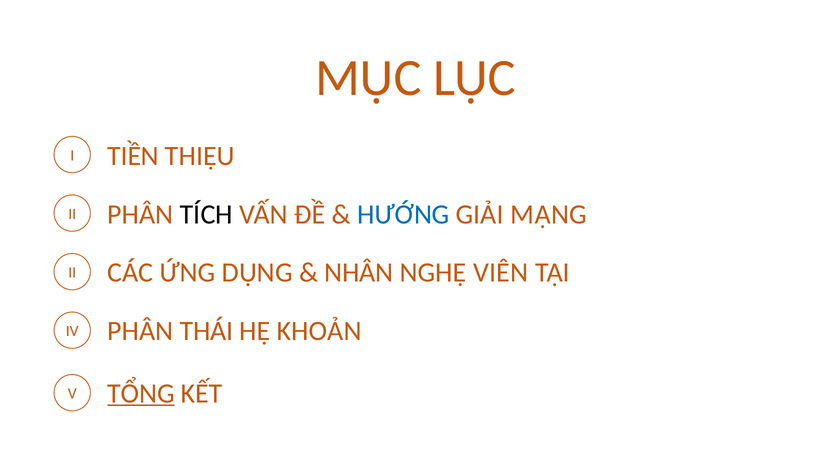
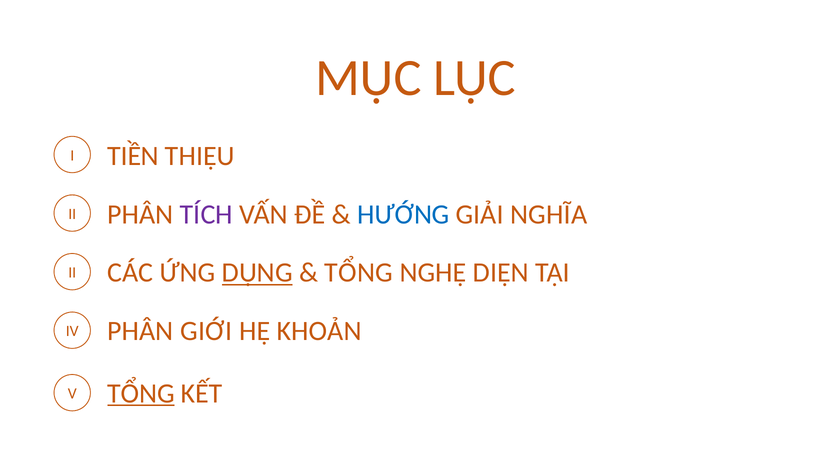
TÍCH colour: black -> purple
MẠNG: MẠNG -> NGHĨA
DỤNG underline: none -> present
NHÂN at (359, 273): NHÂN -> TỔNG
VIÊN: VIÊN -> DIỆN
THÁI: THÁI -> GIỚI
